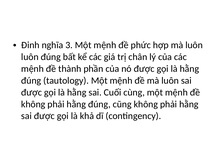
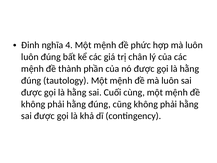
3: 3 -> 4
